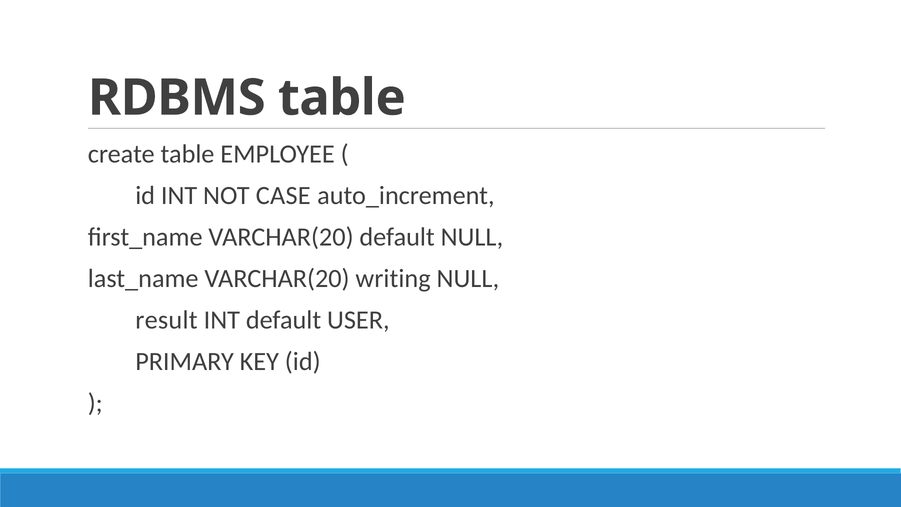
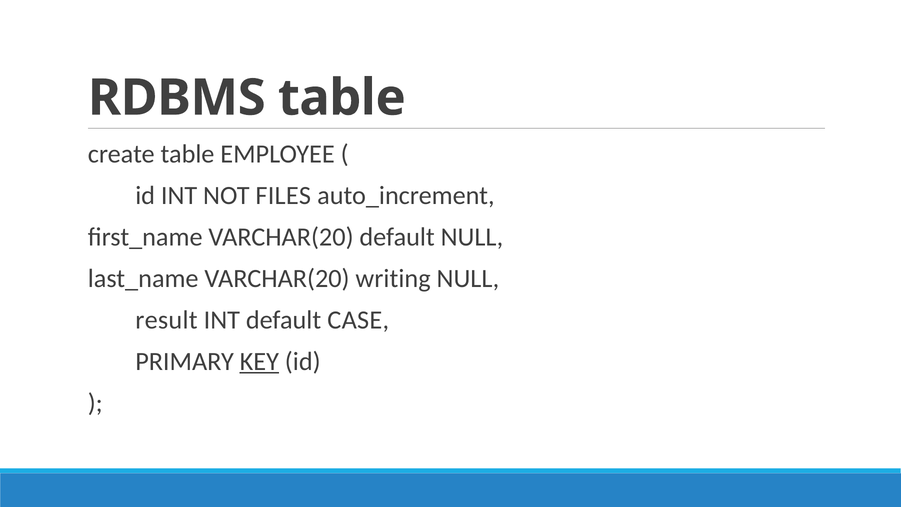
CASE: CASE -> FILES
USER: USER -> CASE
KEY underline: none -> present
